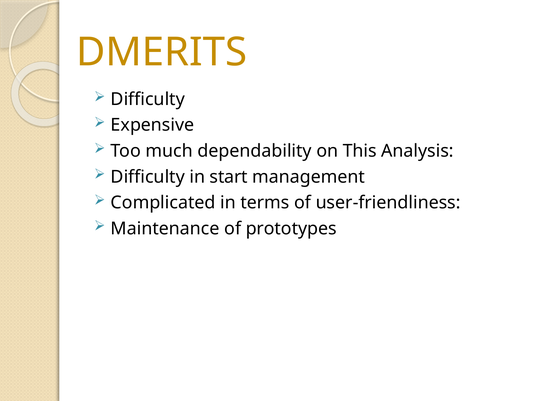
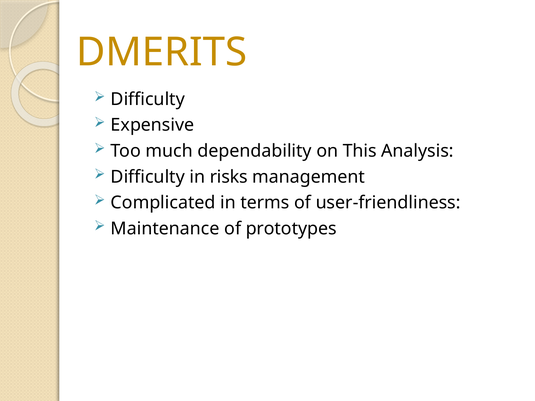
start: start -> risks
